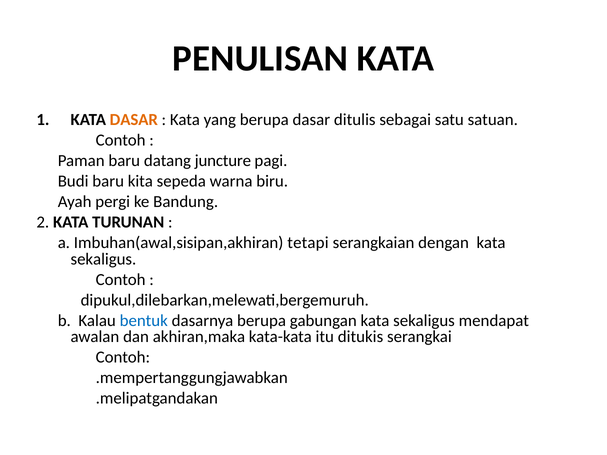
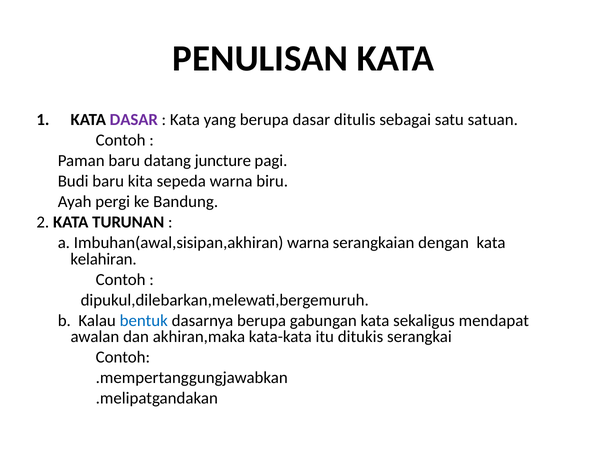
DASAR at (134, 120) colour: orange -> purple
Imbuhan(awal,sisipan,akhiran tetapi: tetapi -> warna
sekaligus at (103, 259): sekaligus -> kelahiran
